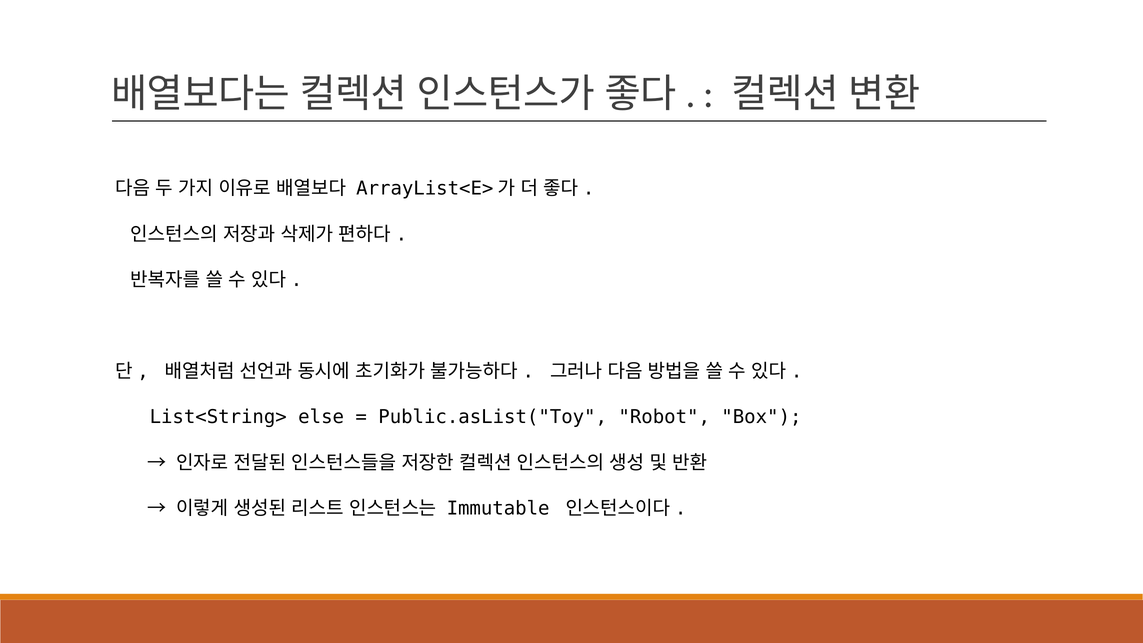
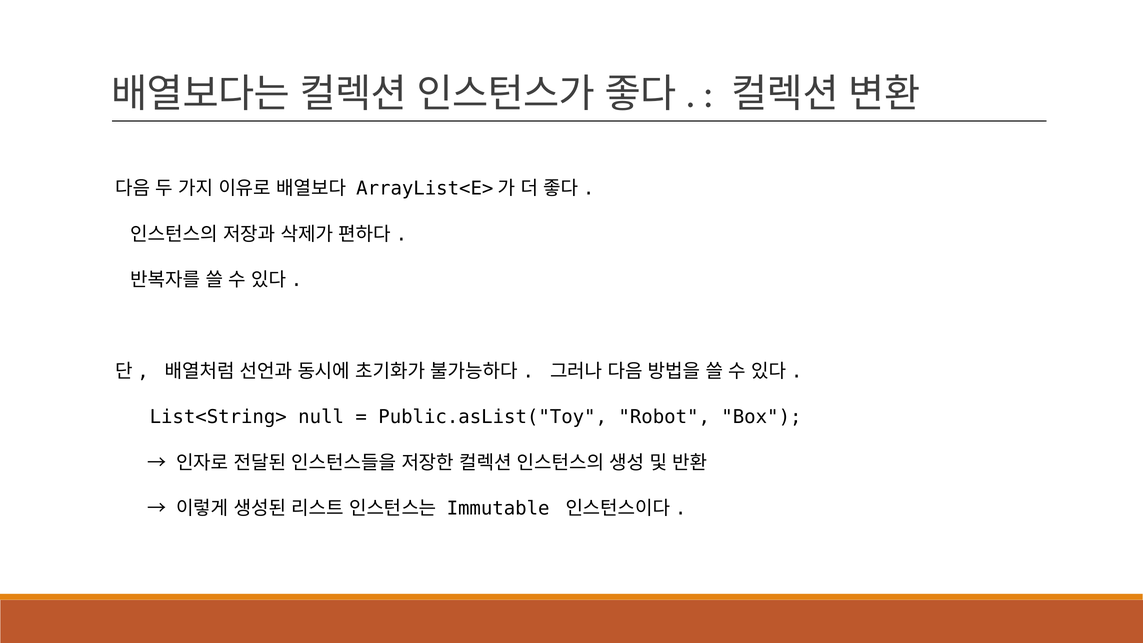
else: else -> null
